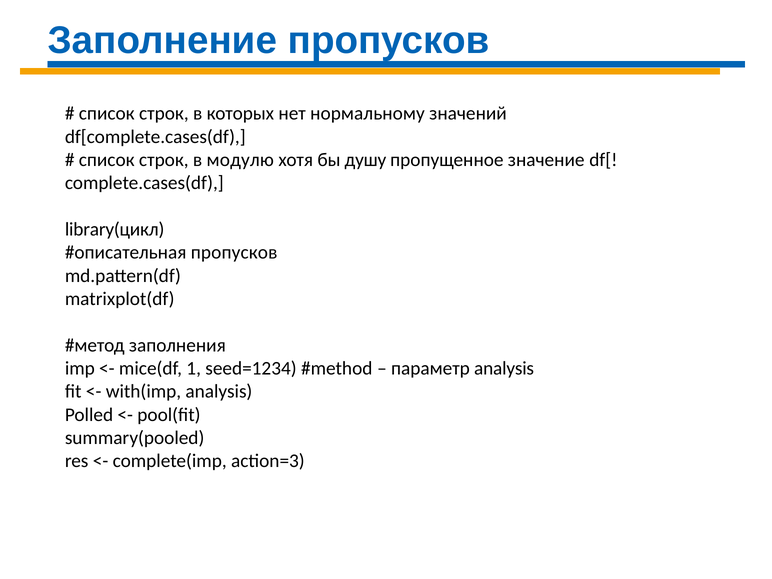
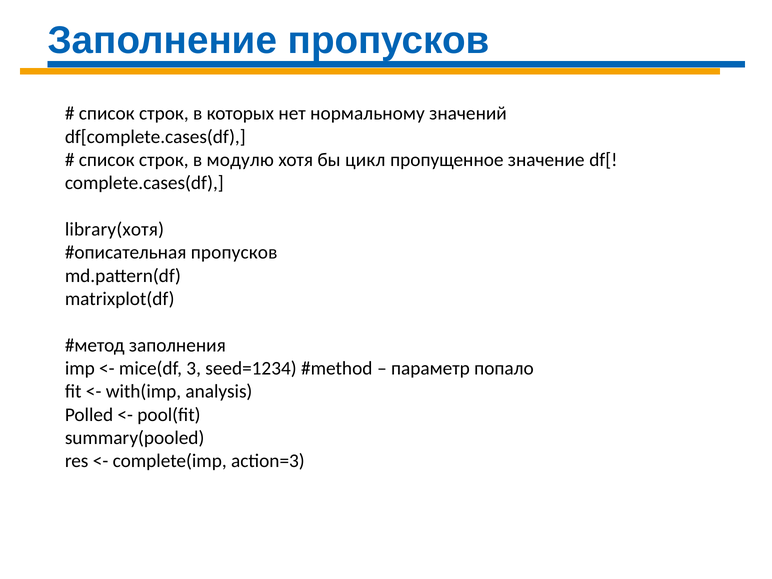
душу: душу -> цикл
library(цикл: library(цикл -> library(хотя
1: 1 -> 3
параметр analysis: analysis -> попало
